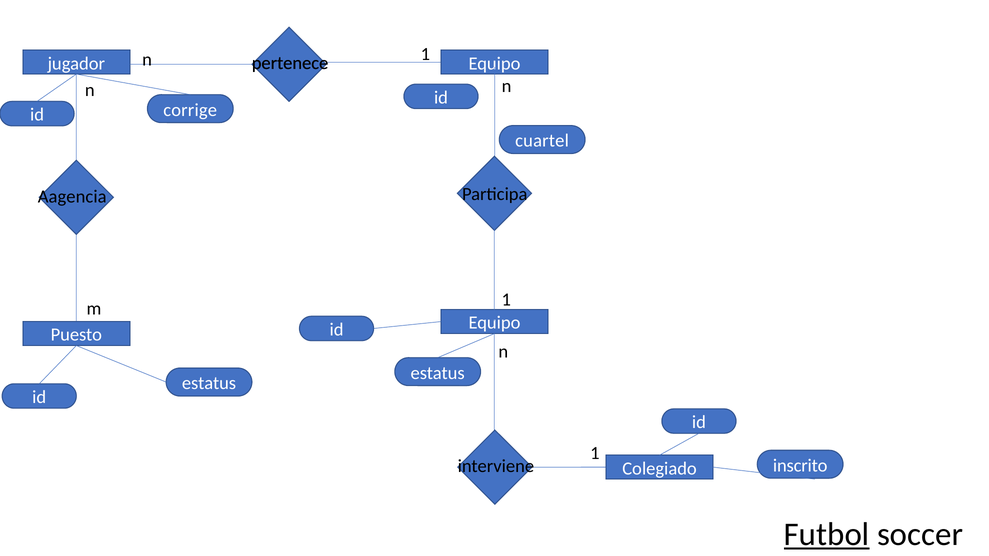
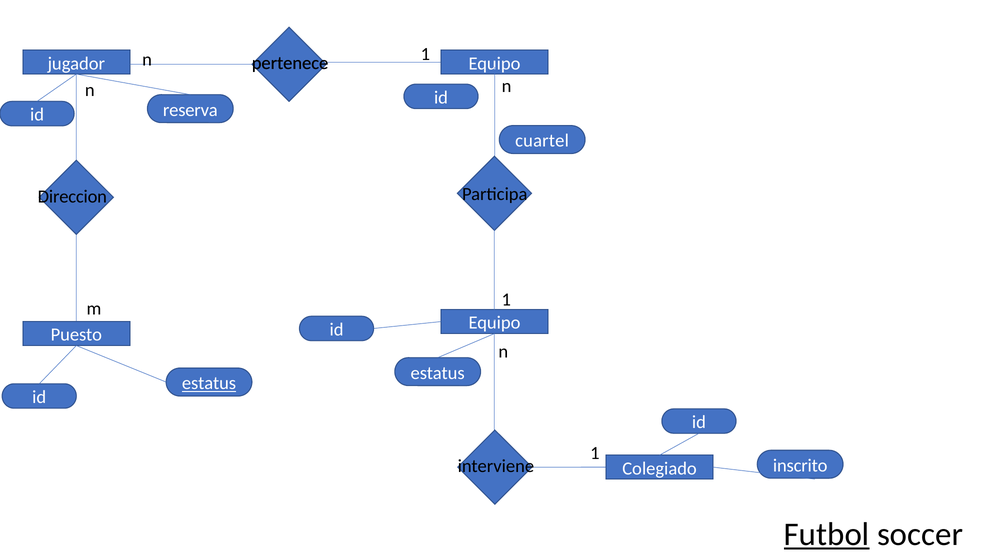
corrige: corrige -> reserva
Aagencia: Aagencia -> Direccion
estatus at (209, 384) underline: none -> present
